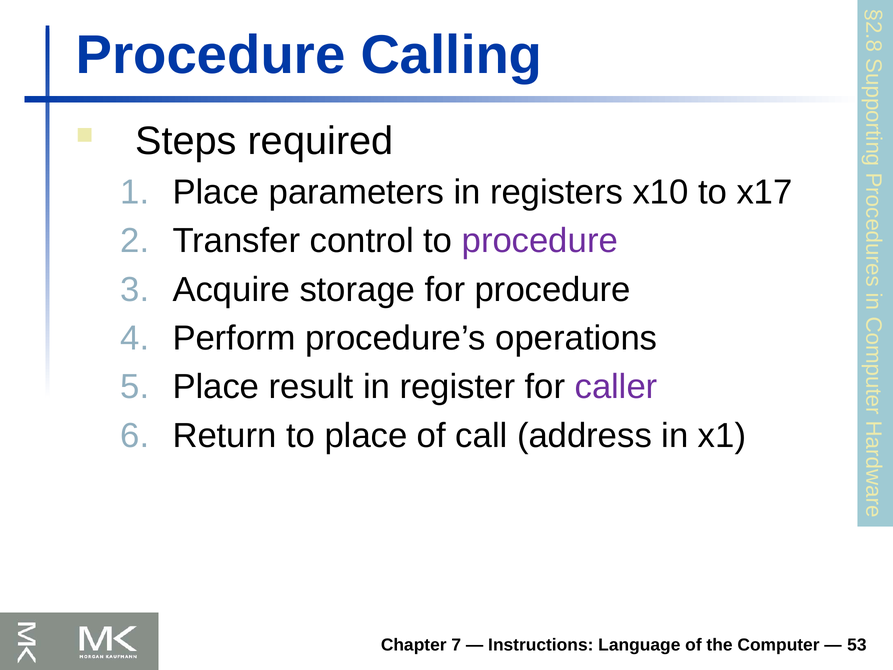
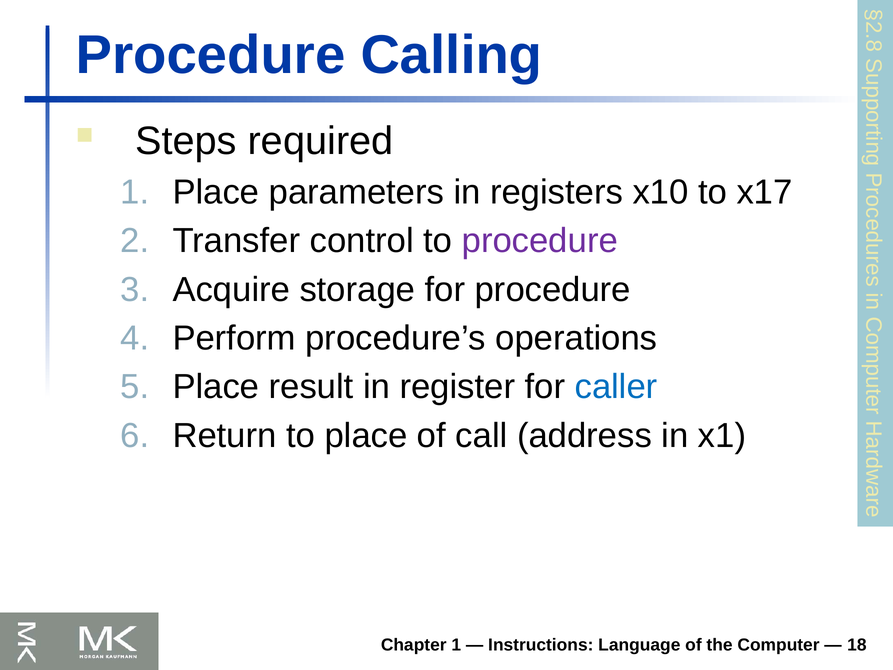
caller colour: purple -> blue
Chapter 7: 7 -> 1
53: 53 -> 18
